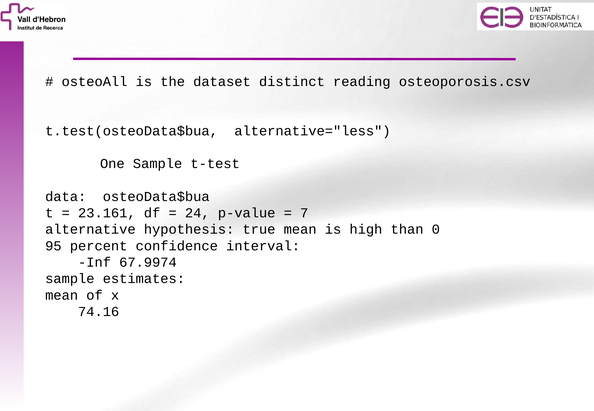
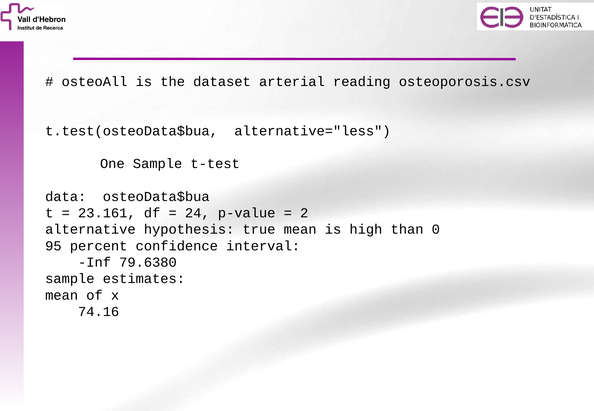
distinct: distinct -> arterial
7: 7 -> 2
67.9974: 67.9974 -> 79.6380
